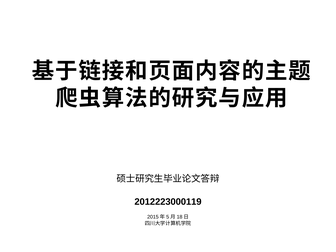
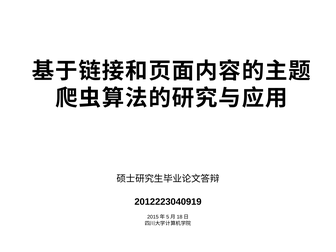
2012223000119: 2012223000119 -> 2012223040919
